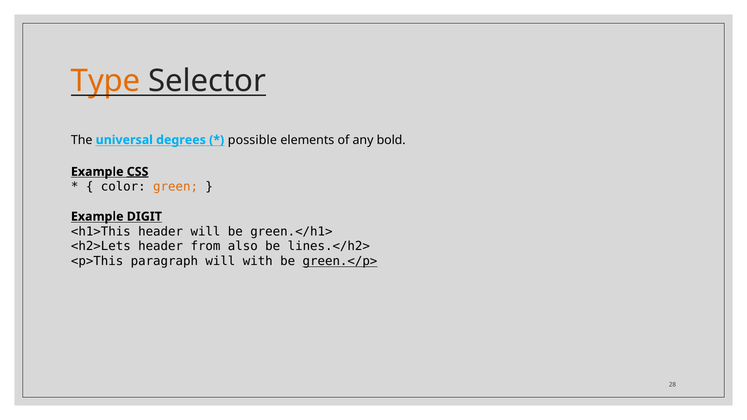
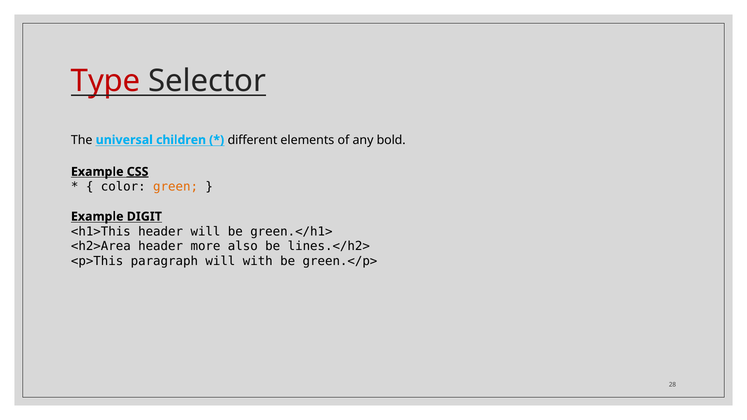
Type colour: orange -> red
degrees: degrees -> children
possible: possible -> different
<h2>Lets: <h2>Lets -> <h2>Area
from: from -> more
green.</p> underline: present -> none
